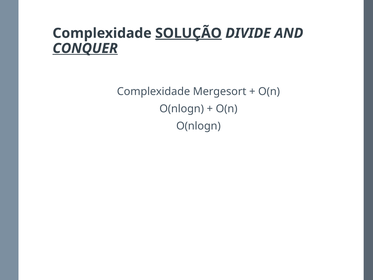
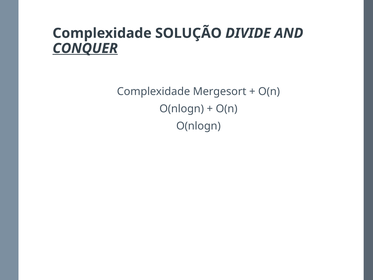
SOLUÇÃO underline: present -> none
